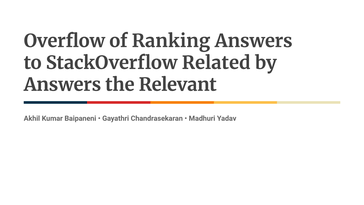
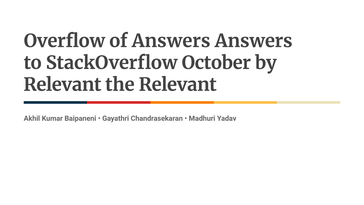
of Ranking: Ranking -> Answers
Related: Related -> October
Answers at (62, 85): Answers -> Relevant
